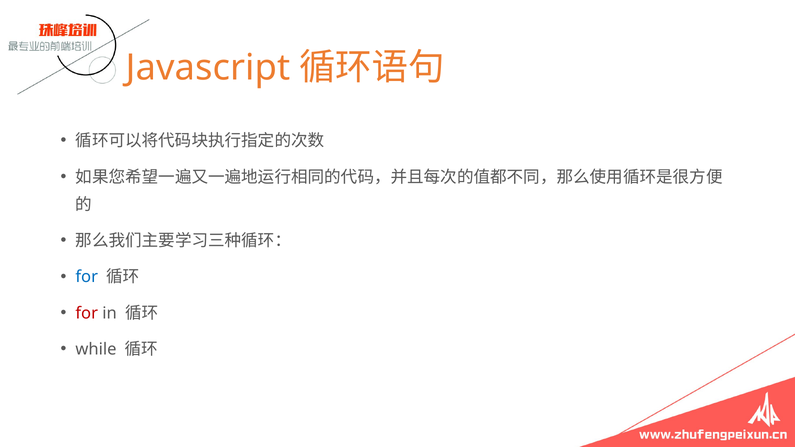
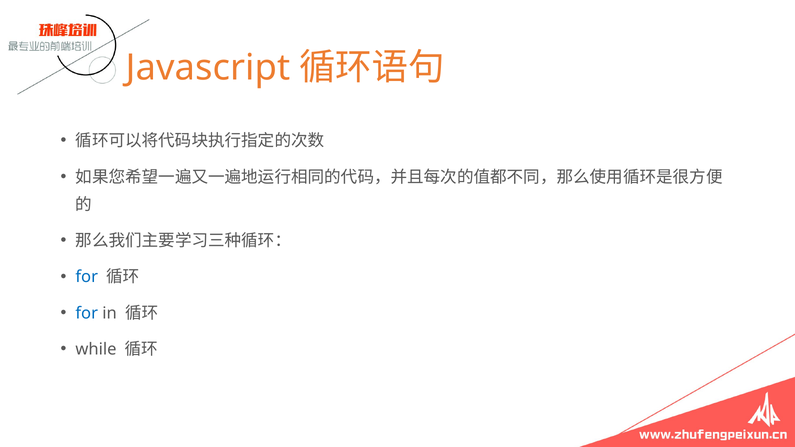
for at (87, 313) colour: red -> blue
